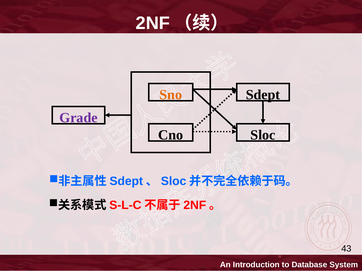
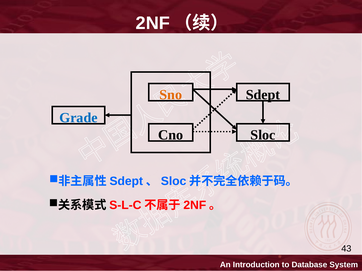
Grade colour: purple -> blue
